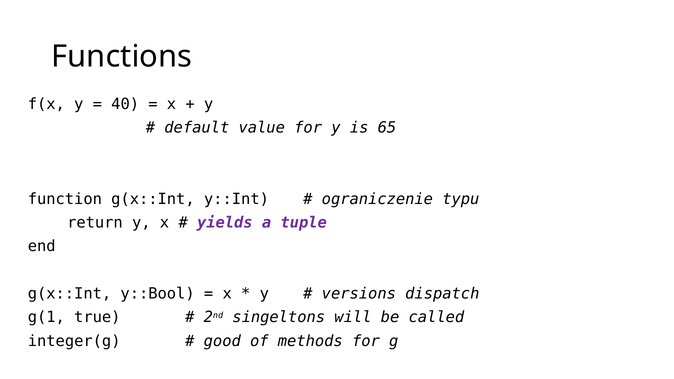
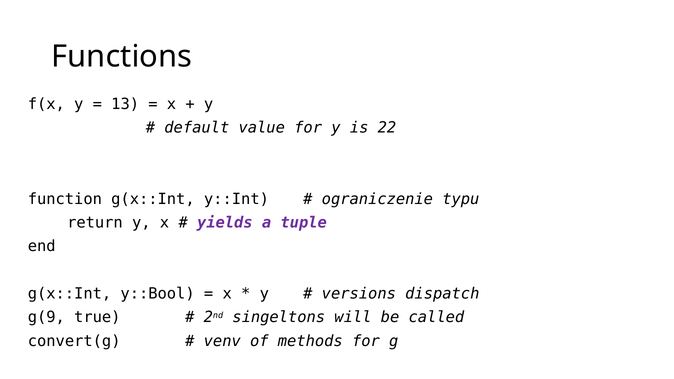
40: 40 -> 13
65: 65 -> 22
g(1: g(1 -> g(9
integer(g: integer(g -> convert(g
good: good -> venv
